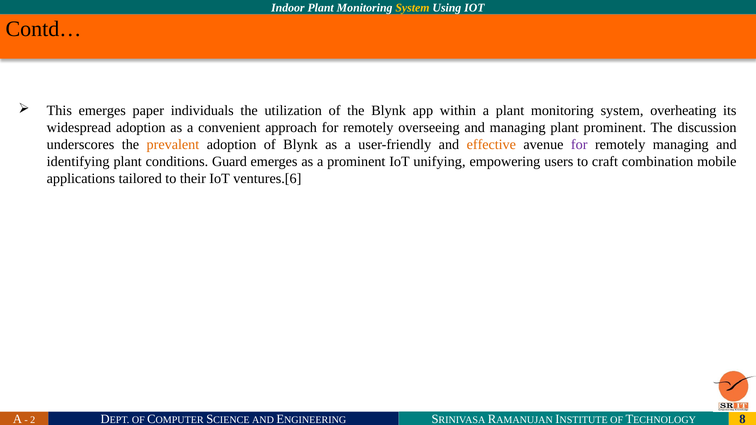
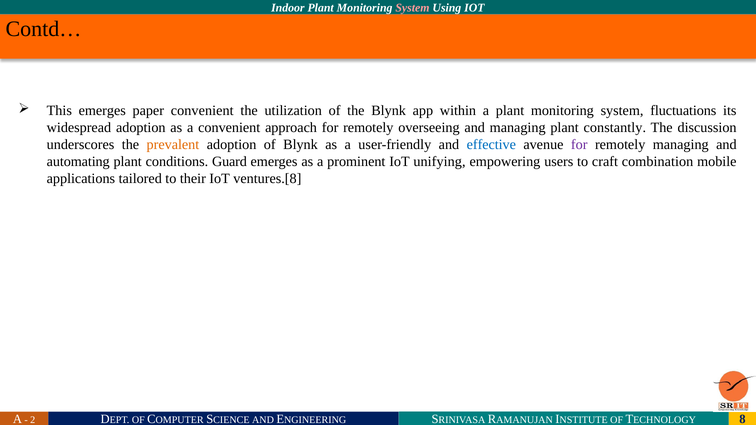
System at (412, 8) colour: yellow -> pink
paper individuals: individuals -> convenient
overheating: overheating -> fluctuations
plant prominent: prominent -> constantly
effective colour: orange -> blue
identifying: identifying -> automating
ventures.[6: ventures.[6 -> ventures.[8
